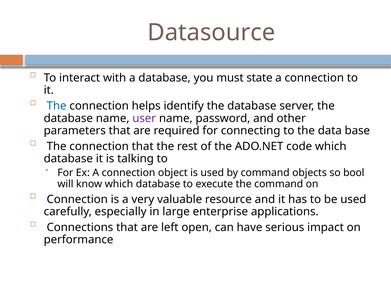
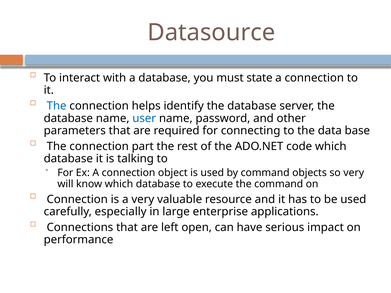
user colour: purple -> blue
connection that: that -> part
so bool: bool -> very
